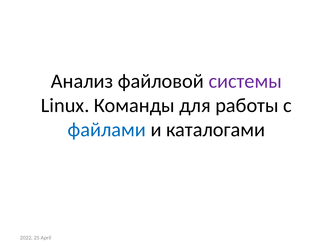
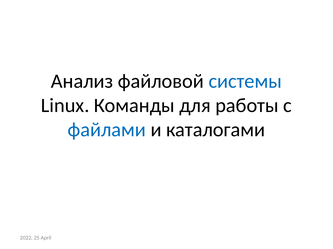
системы colour: purple -> blue
